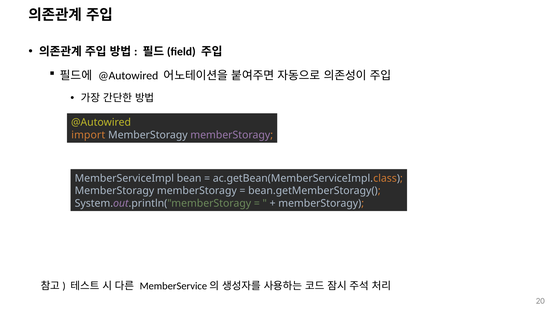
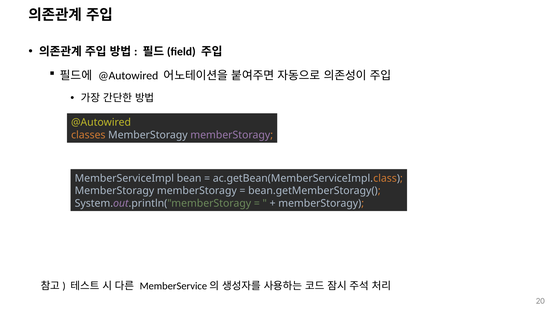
import: import -> classes
